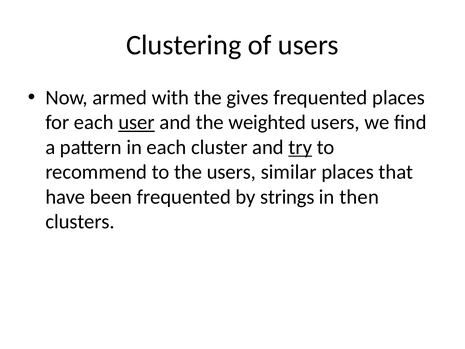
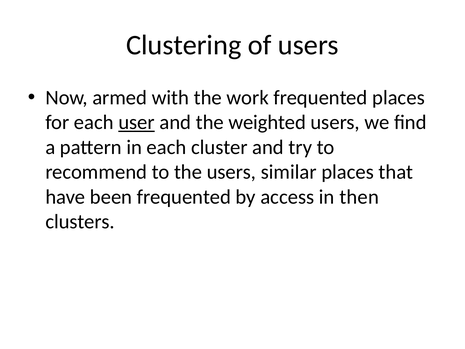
gives: gives -> work
try underline: present -> none
strings: strings -> access
